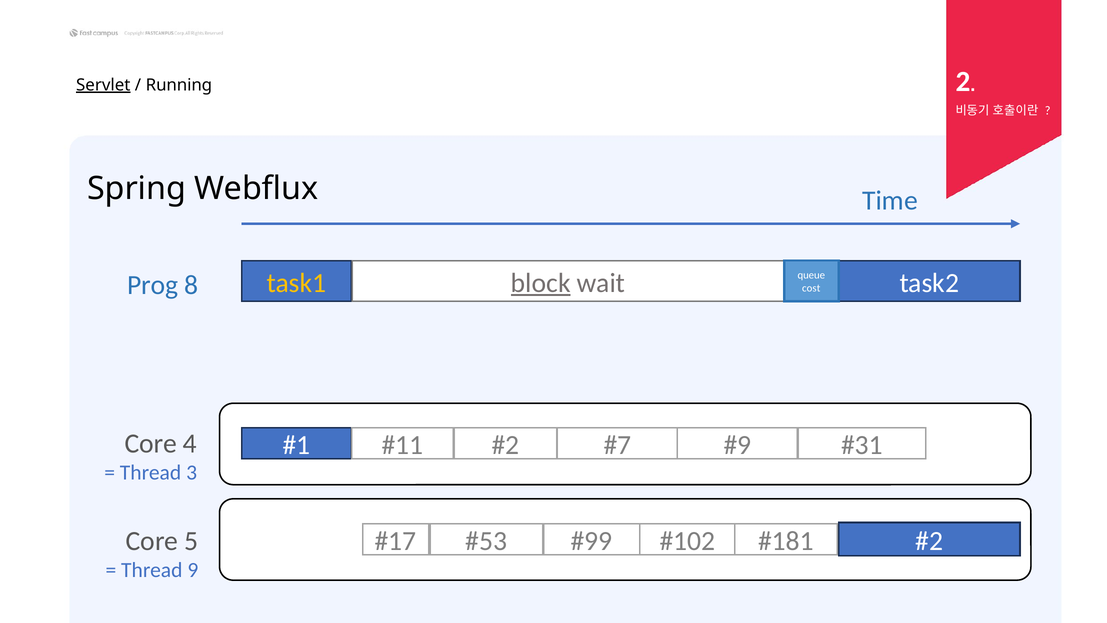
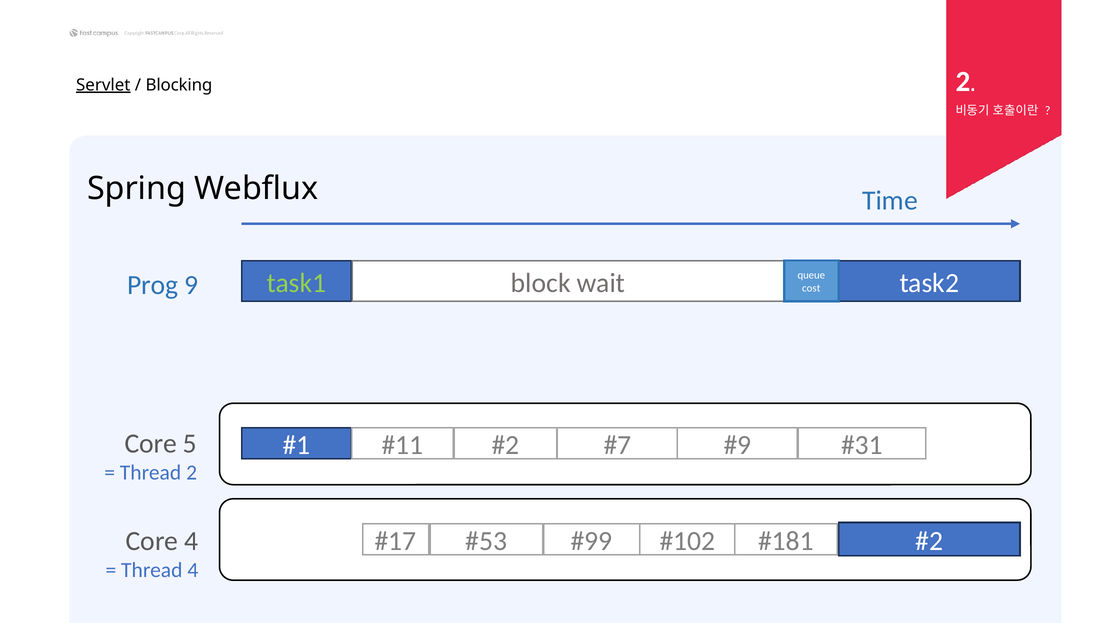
Running: Running -> Blocking
task1 colour: yellow -> light green
block underline: present -> none
8: 8 -> 9
4: 4 -> 5
Thread 3: 3 -> 2
Core 5: 5 -> 4
Thread 9: 9 -> 4
